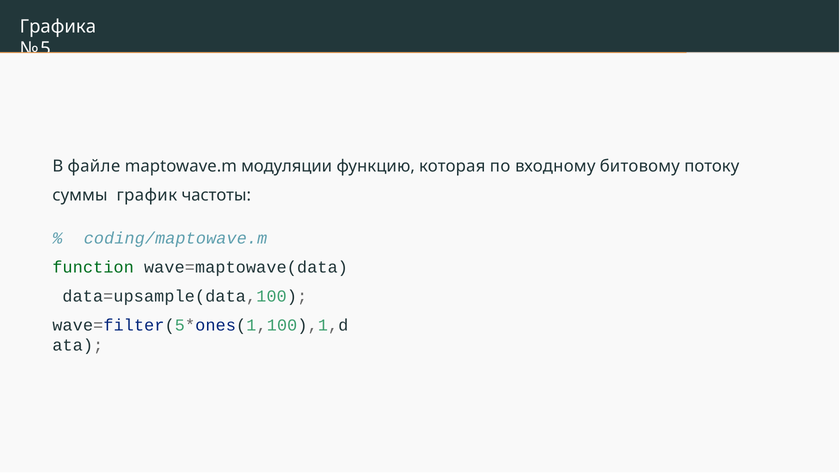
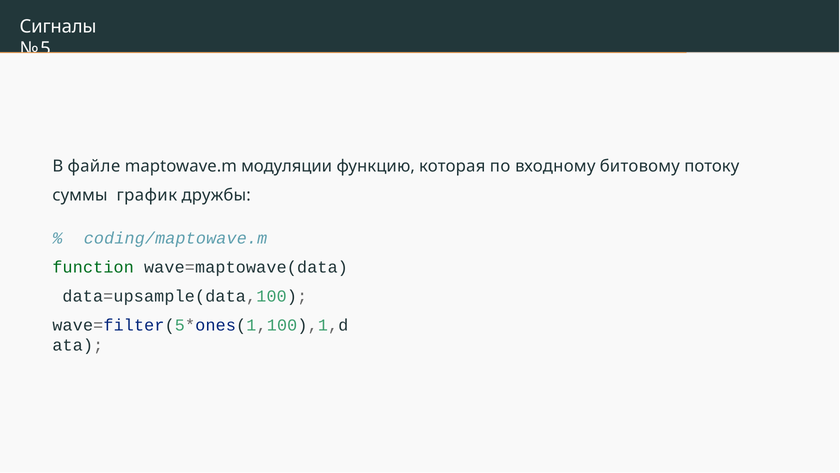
Графика: Графика -> Сигналы
частоты: частоты -> дружбы
